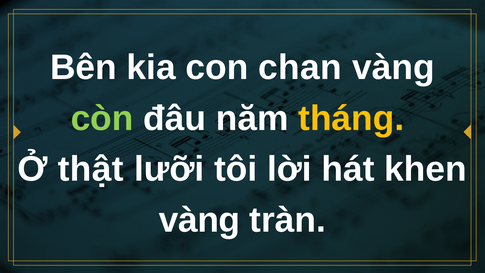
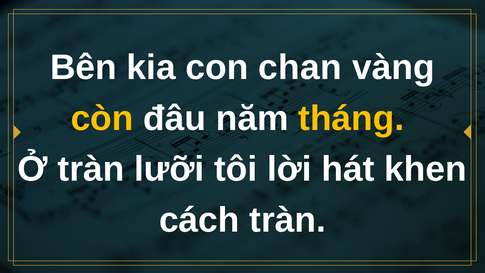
còn colour: light green -> yellow
Ở thật: thật -> tràn
vàng at (199, 220): vàng -> cách
